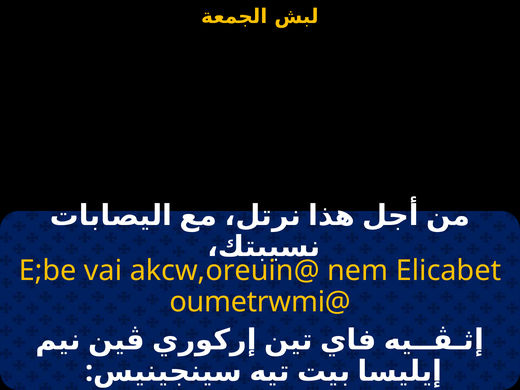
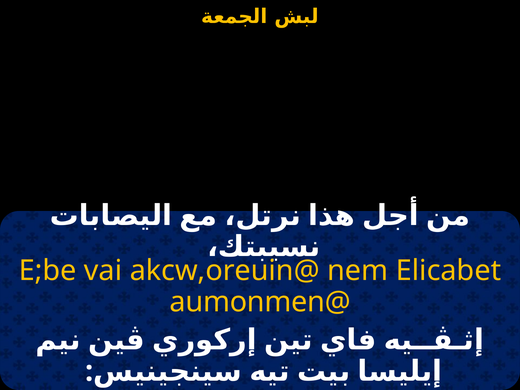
oumetrwmi@: oumetrwmi@ -> aumonmen@
